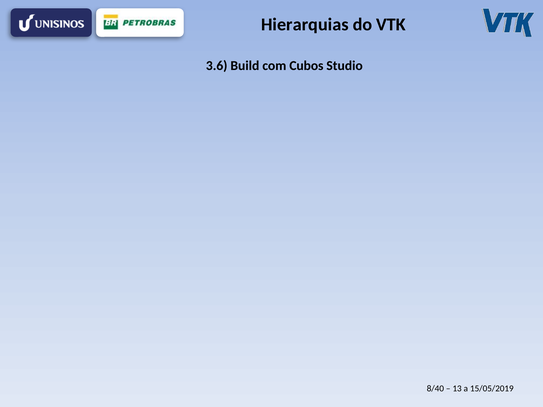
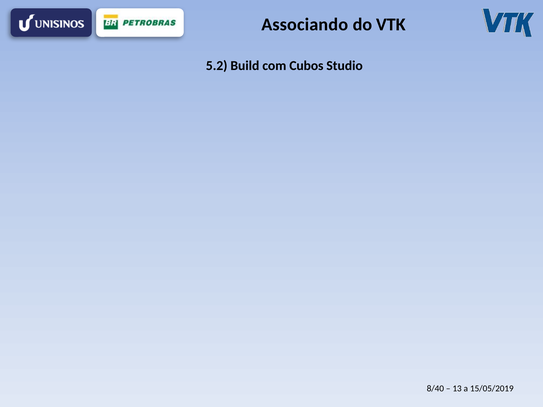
Hierarquias: Hierarquias -> Associando
3.6: 3.6 -> 5.2
